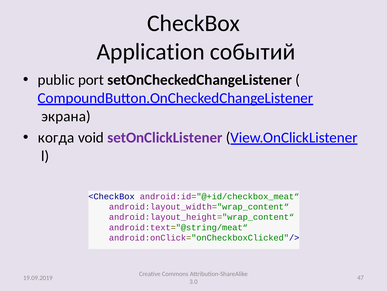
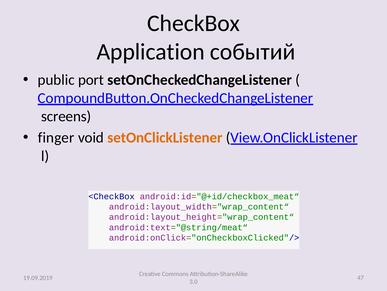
экрана: экрана -> screens
когда: когда -> finger
setOnClickListener colour: purple -> orange
